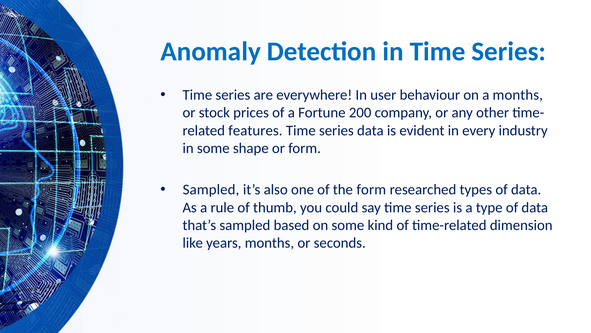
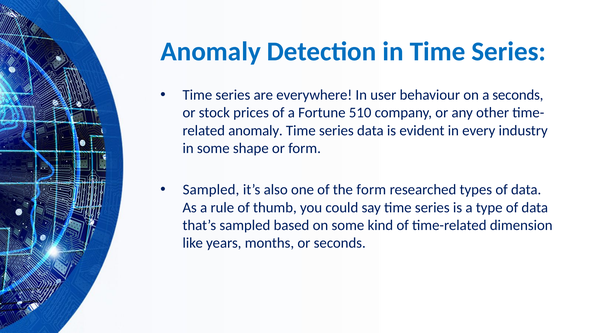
a months: months -> seconds
200: 200 -> 510
features at (255, 130): features -> anomaly
